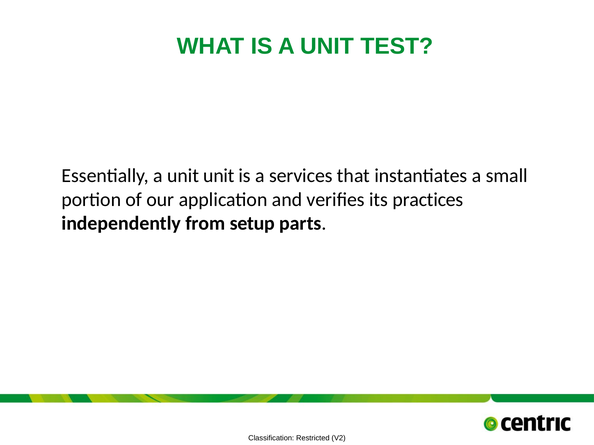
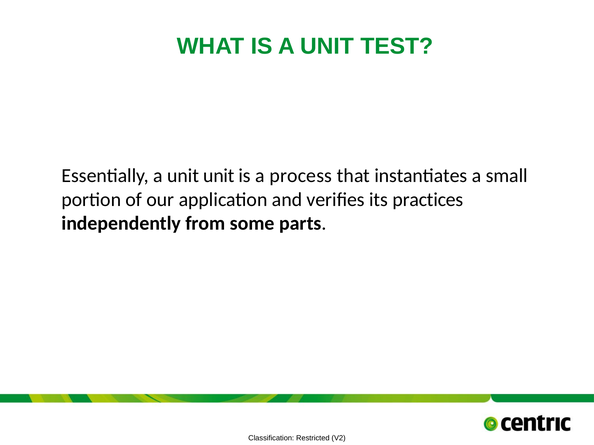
services: services -> process
setup: setup -> some
